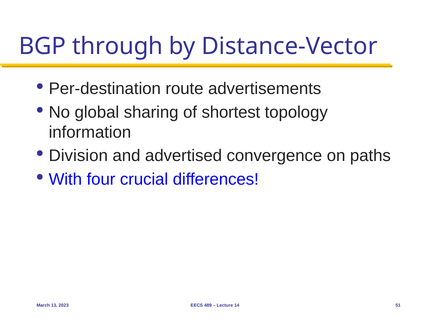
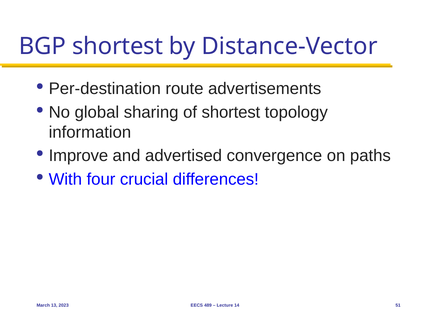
BGP through: through -> shortest
Division: Division -> Improve
